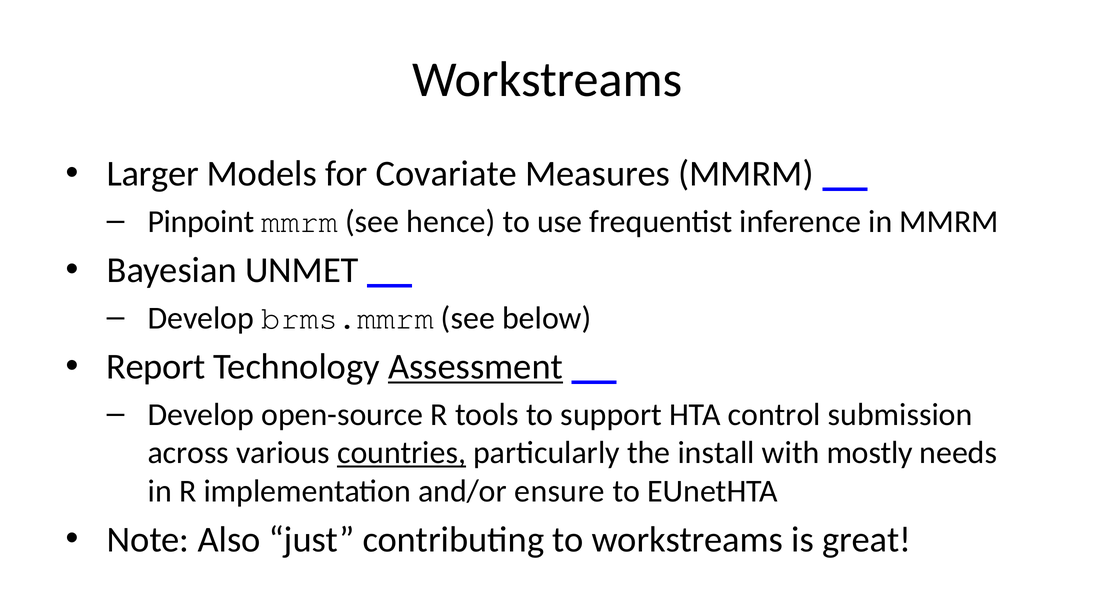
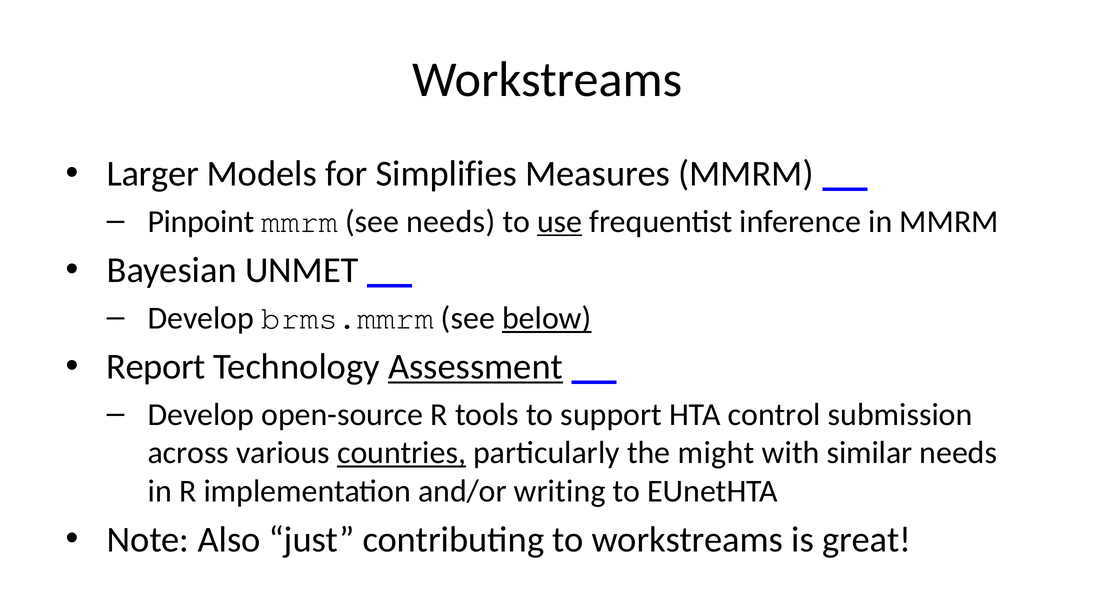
Covariate: Covariate -> Simplifies
see hence: hence -> needs
use underline: none -> present
below underline: none -> present
install: install -> might
mostly: mostly -> similar
ensure: ensure -> writing
